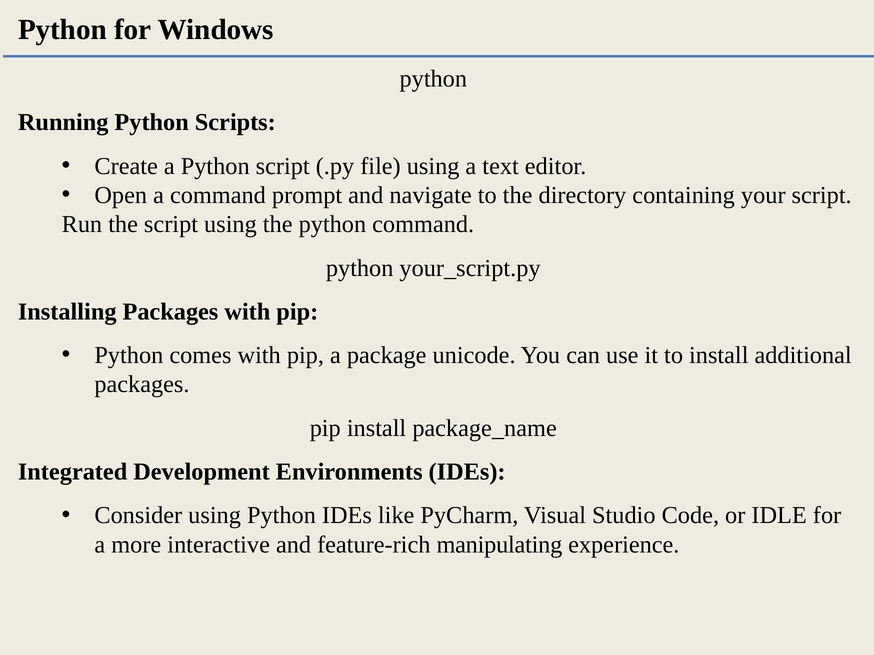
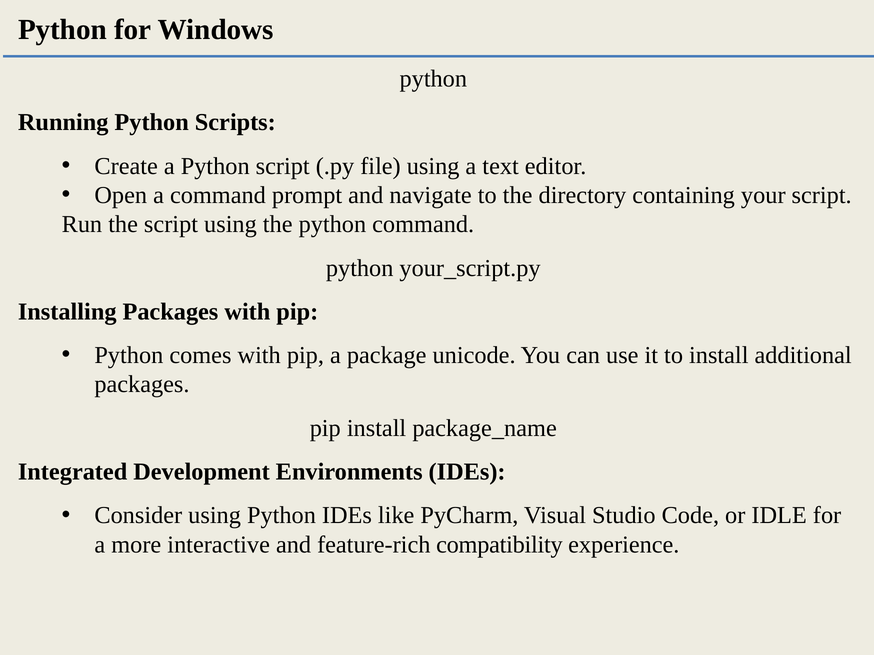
manipulating: manipulating -> compatibility
